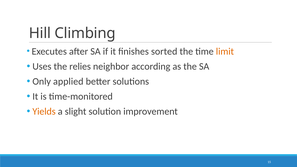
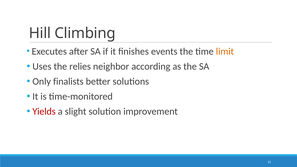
sorted: sorted -> events
applied: applied -> finalists
Yields colour: orange -> red
